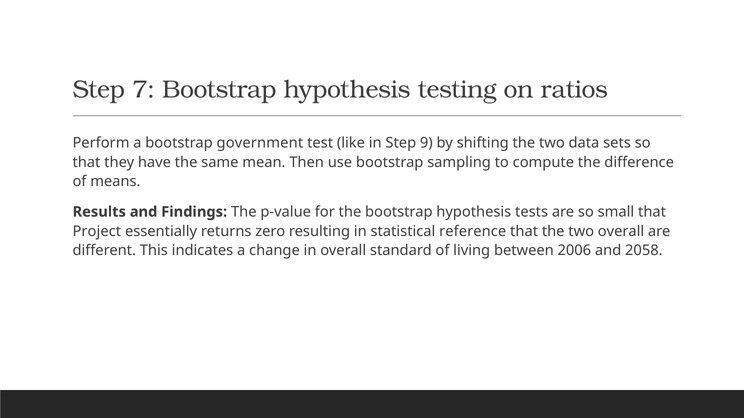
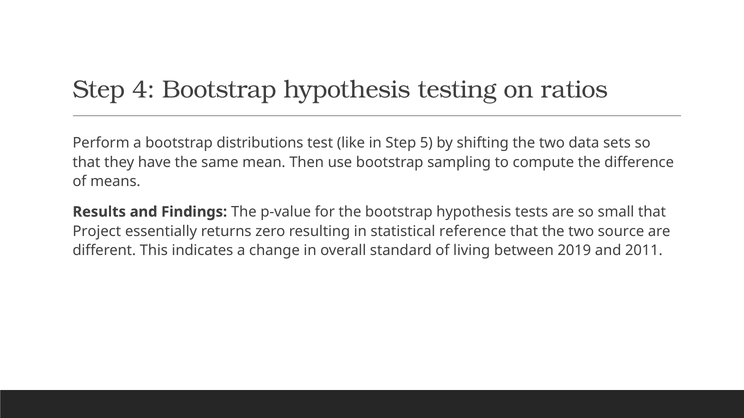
7: 7 -> 4
government: government -> distributions
9: 9 -> 5
two overall: overall -> source
2006: 2006 -> 2019
2058: 2058 -> 2011
